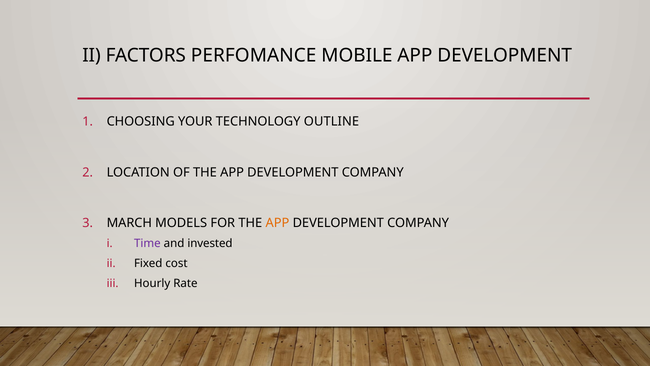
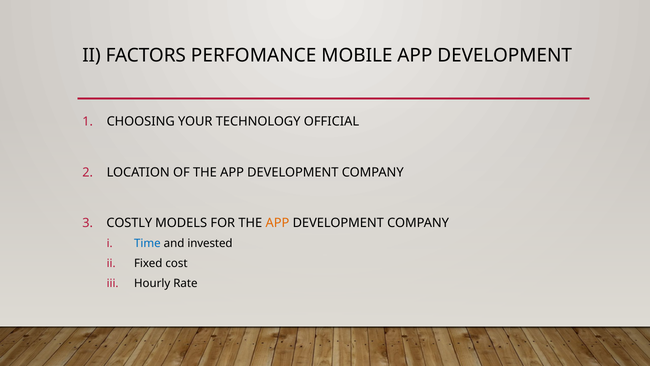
OUTLINE: OUTLINE -> OFFICIAL
MARCH: MARCH -> COSTLY
Time colour: purple -> blue
